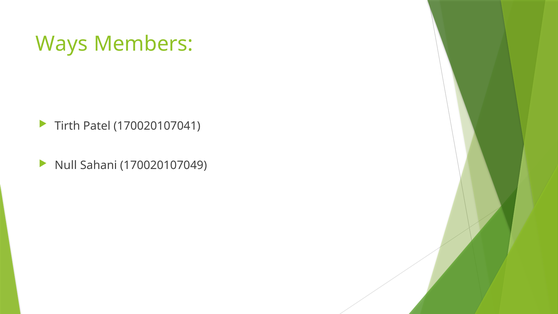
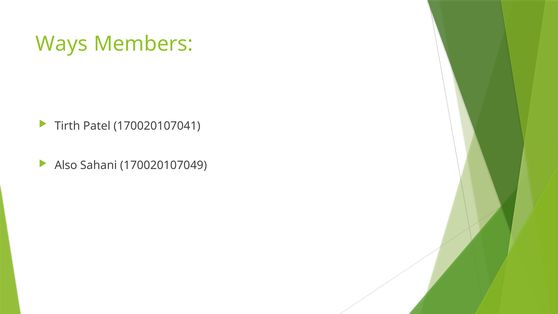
Null: Null -> Also
